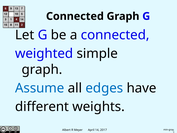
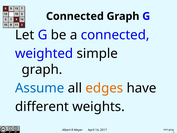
edges colour: blue -> orange
